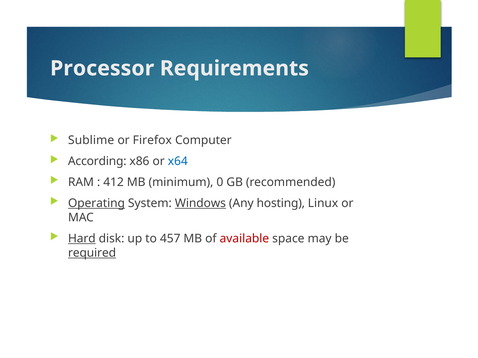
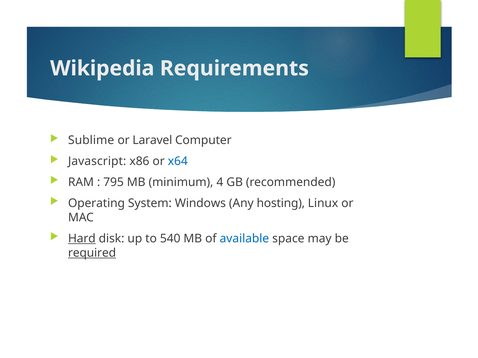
Processor: Processor -> Wikipedia
Firefox: Firefox -> Laravel
According: According -> Javascript
412: 412 -> 795
0: 0 -> 4
Operating underline: present -> none
Windows underline: present -> none
457: 457 -> 540
available colour: red -> blue
